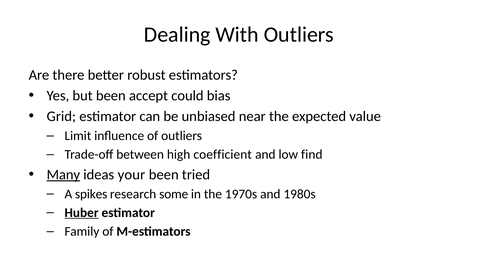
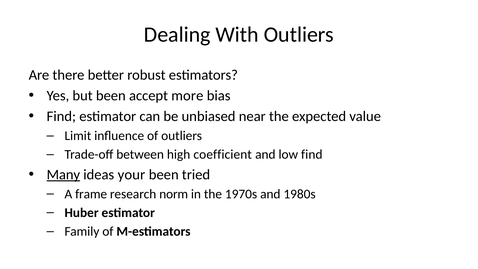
could: could -> more
Grid at (61, 116): Grid -> Find
spikes: spikes -> frame
some: some -> norm
Huber underline: present -> none
